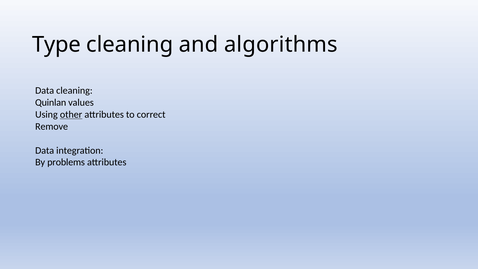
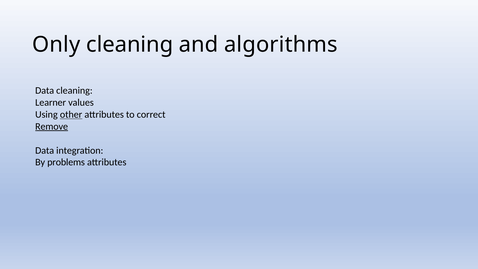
Type: Type -> Only
Quinlan: Quinlan -> Learner
Remove underline: none -> present
